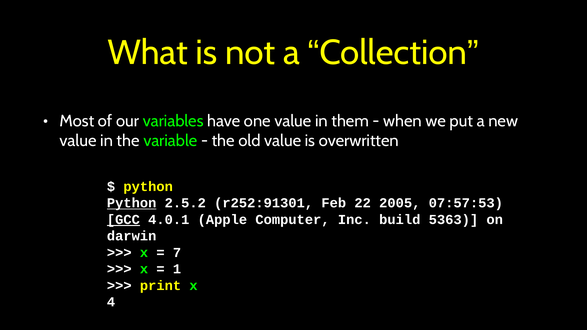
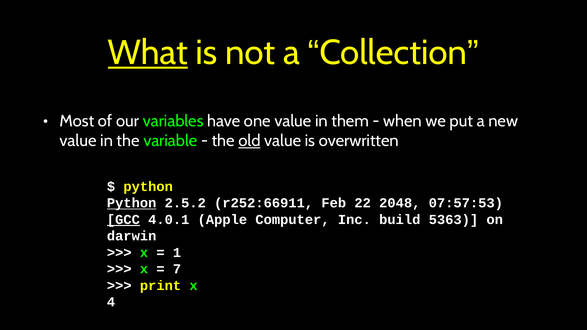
What underline: none -> present
old underline: none -> present
r252:91301: r252:91301 -> r252:66911
2005: 2005 -> 2048
7: 7 -> 1
1: 1 -> 7
